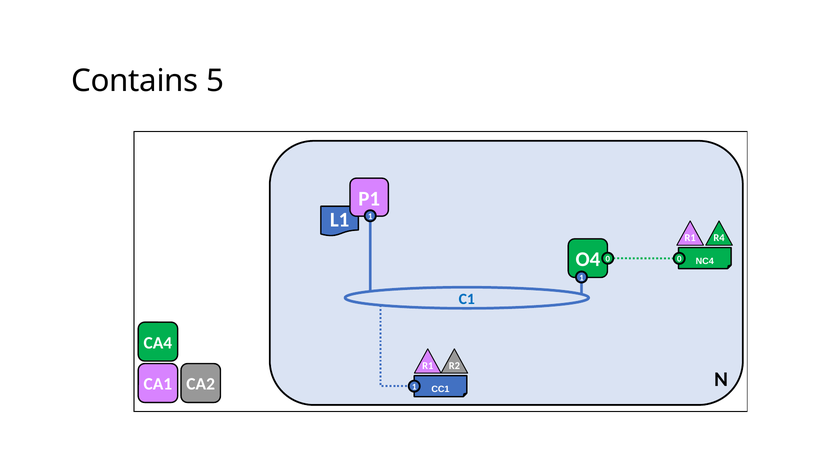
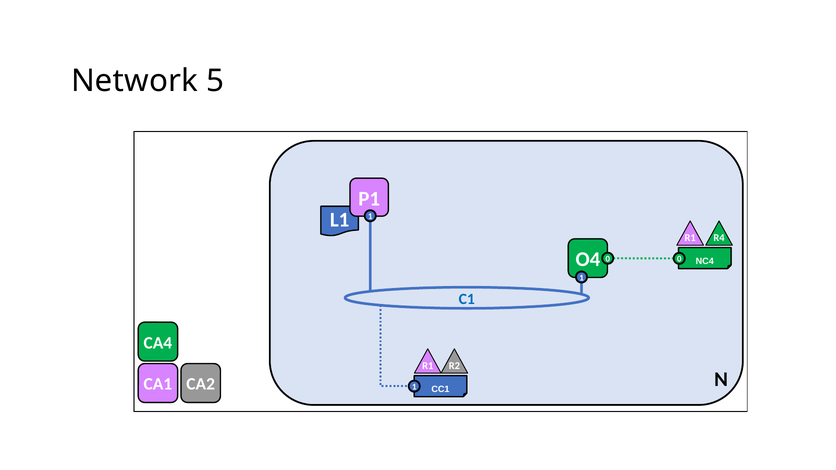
Contains: Contains -> Network
